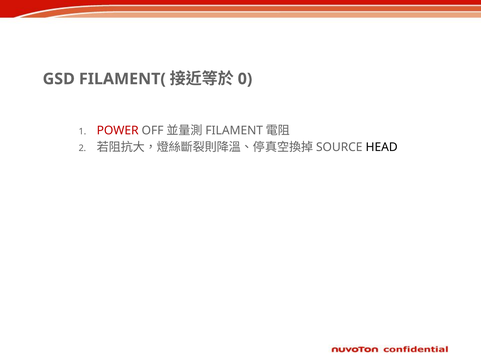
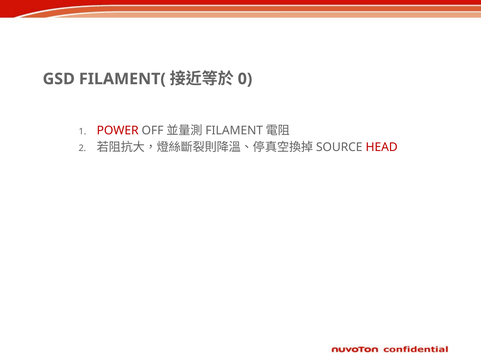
HEAD colour: black -> red
